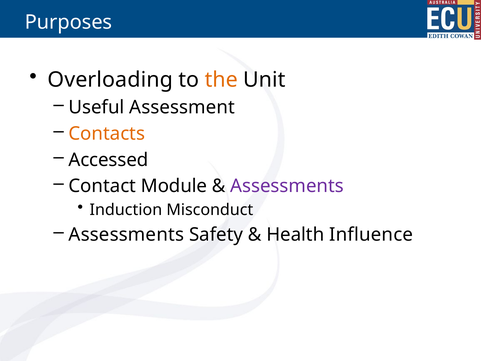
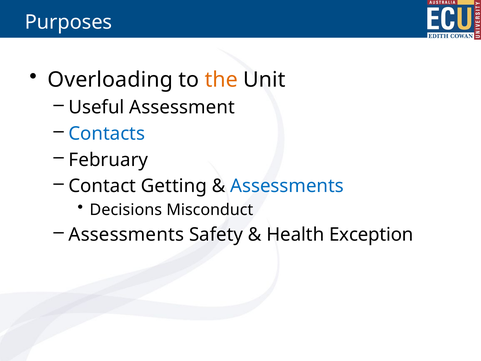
Contacts colour: orange -> blue
Accessed: Accessed -> February
Module: Module -> Getting
Assessments at (287, 186) colour: purple -> blue
Induction: Induction -> Decisions
Influence: Influence -> Exception
